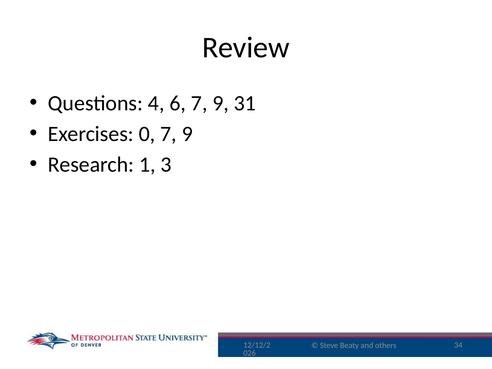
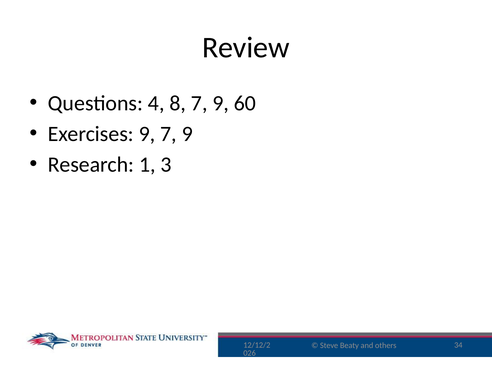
6: 6 -> 8
31: 31 -> 60
Exercises 0: 0 -> 9
